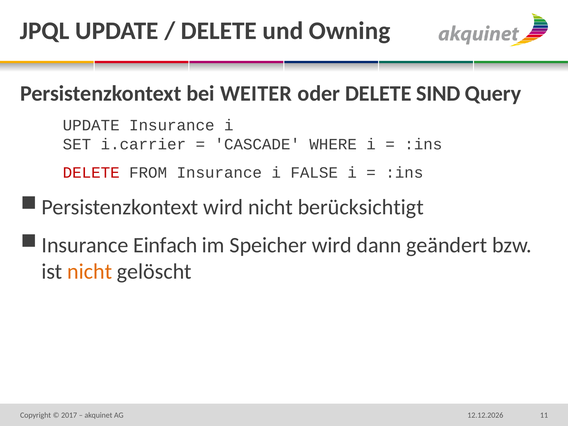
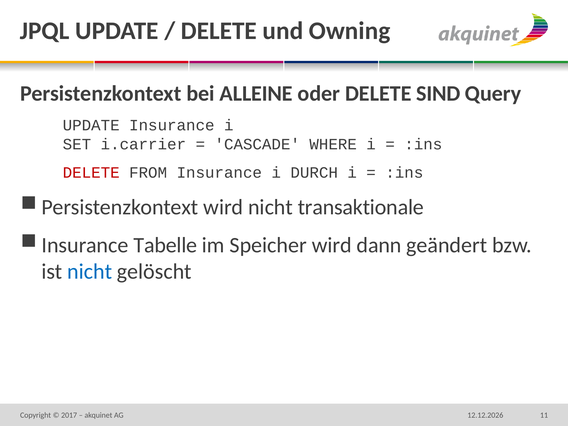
WEITER: WEITER -> ALLEINE
FALSE: FALSE -> DURCH
berücksichtigt: berücksichtigt -> transaktionale
Einfach: Einfach -> Tabelle
nicht at (90, 272) colour: orange -> blue
